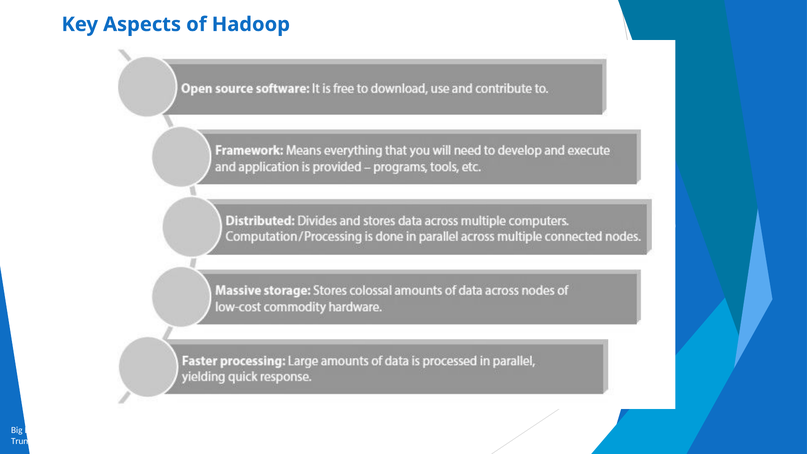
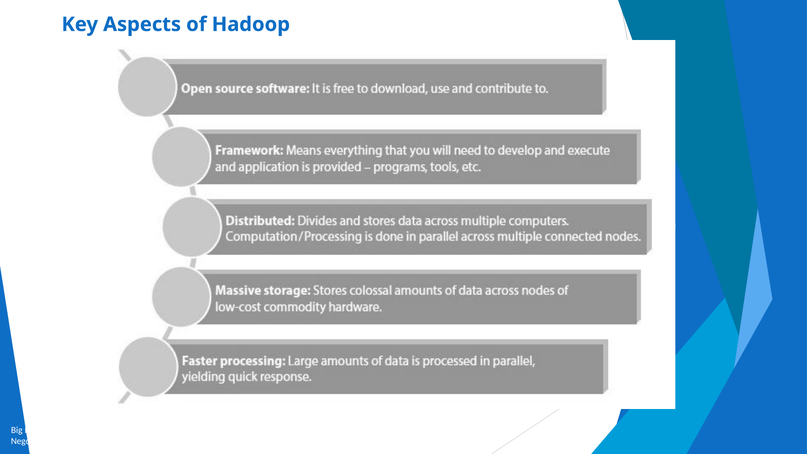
Truncates: Truncates -> Negotiate
